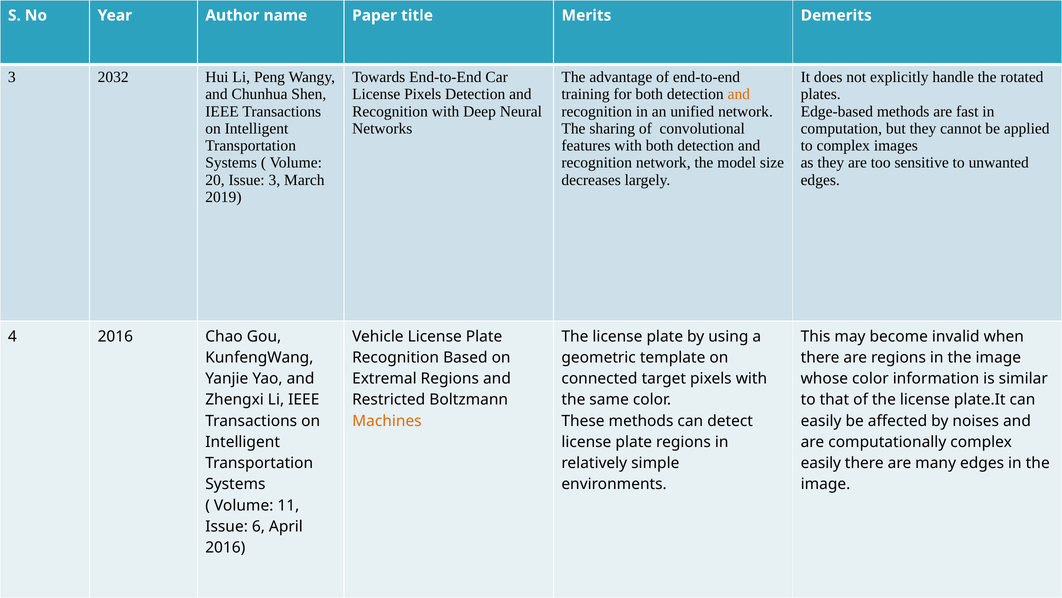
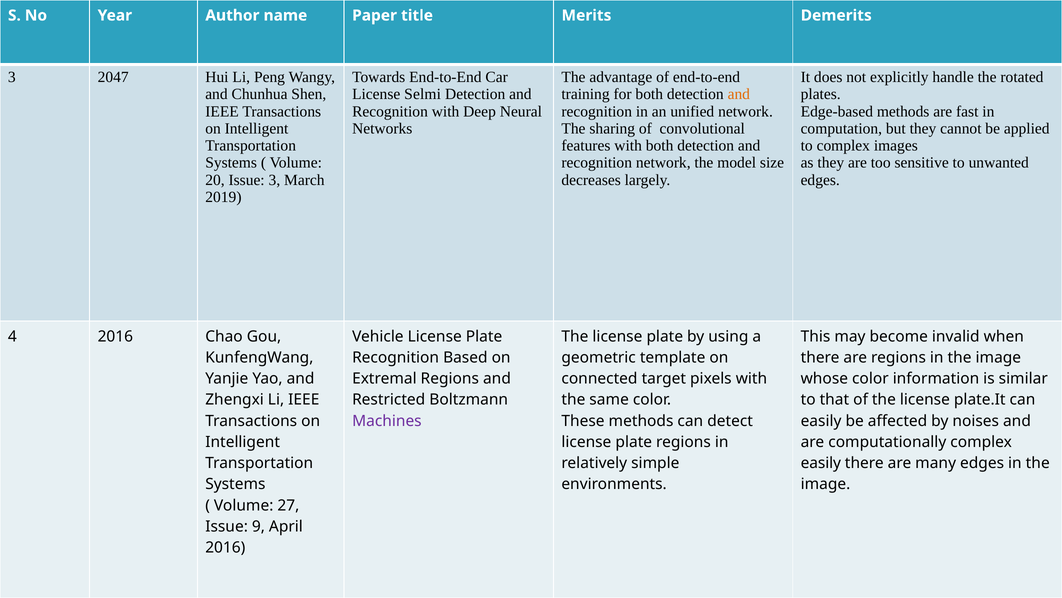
2032: 2032 -> 2047
License Pixels: Pixels -> Selmi
Machines colour: orange -> purple
11: 11 -> 27
6: 6 -> 9
